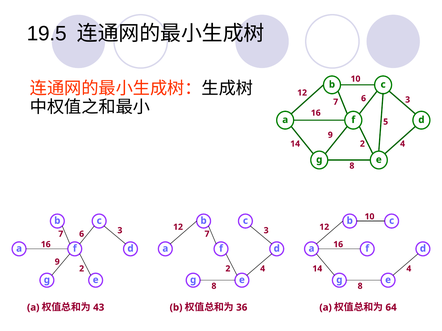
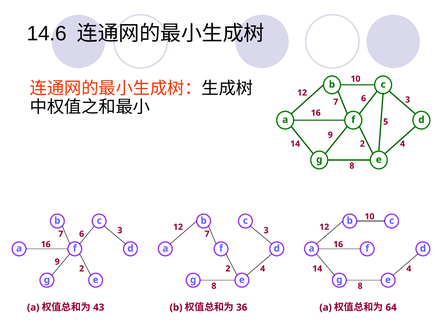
19.5: 19.5 -> 14.6
